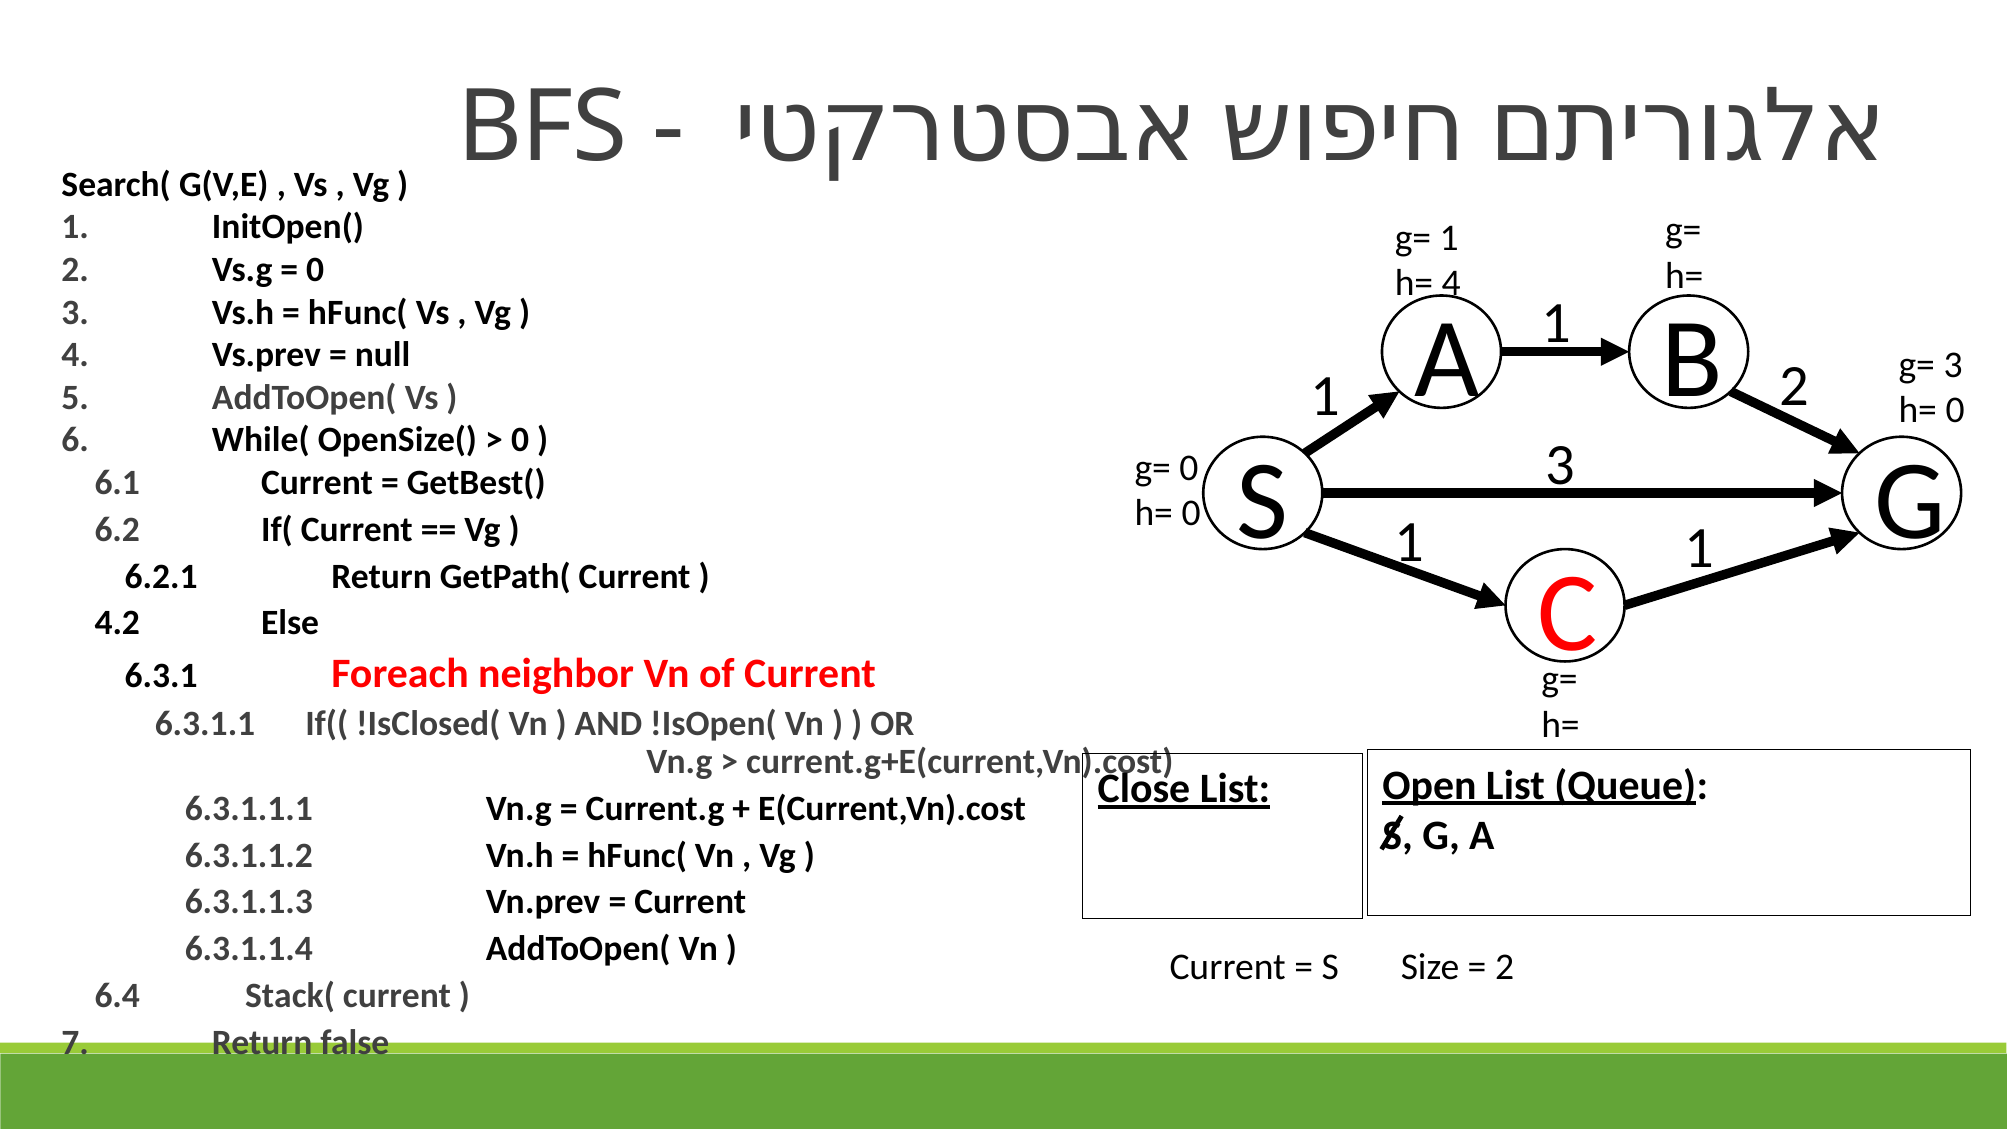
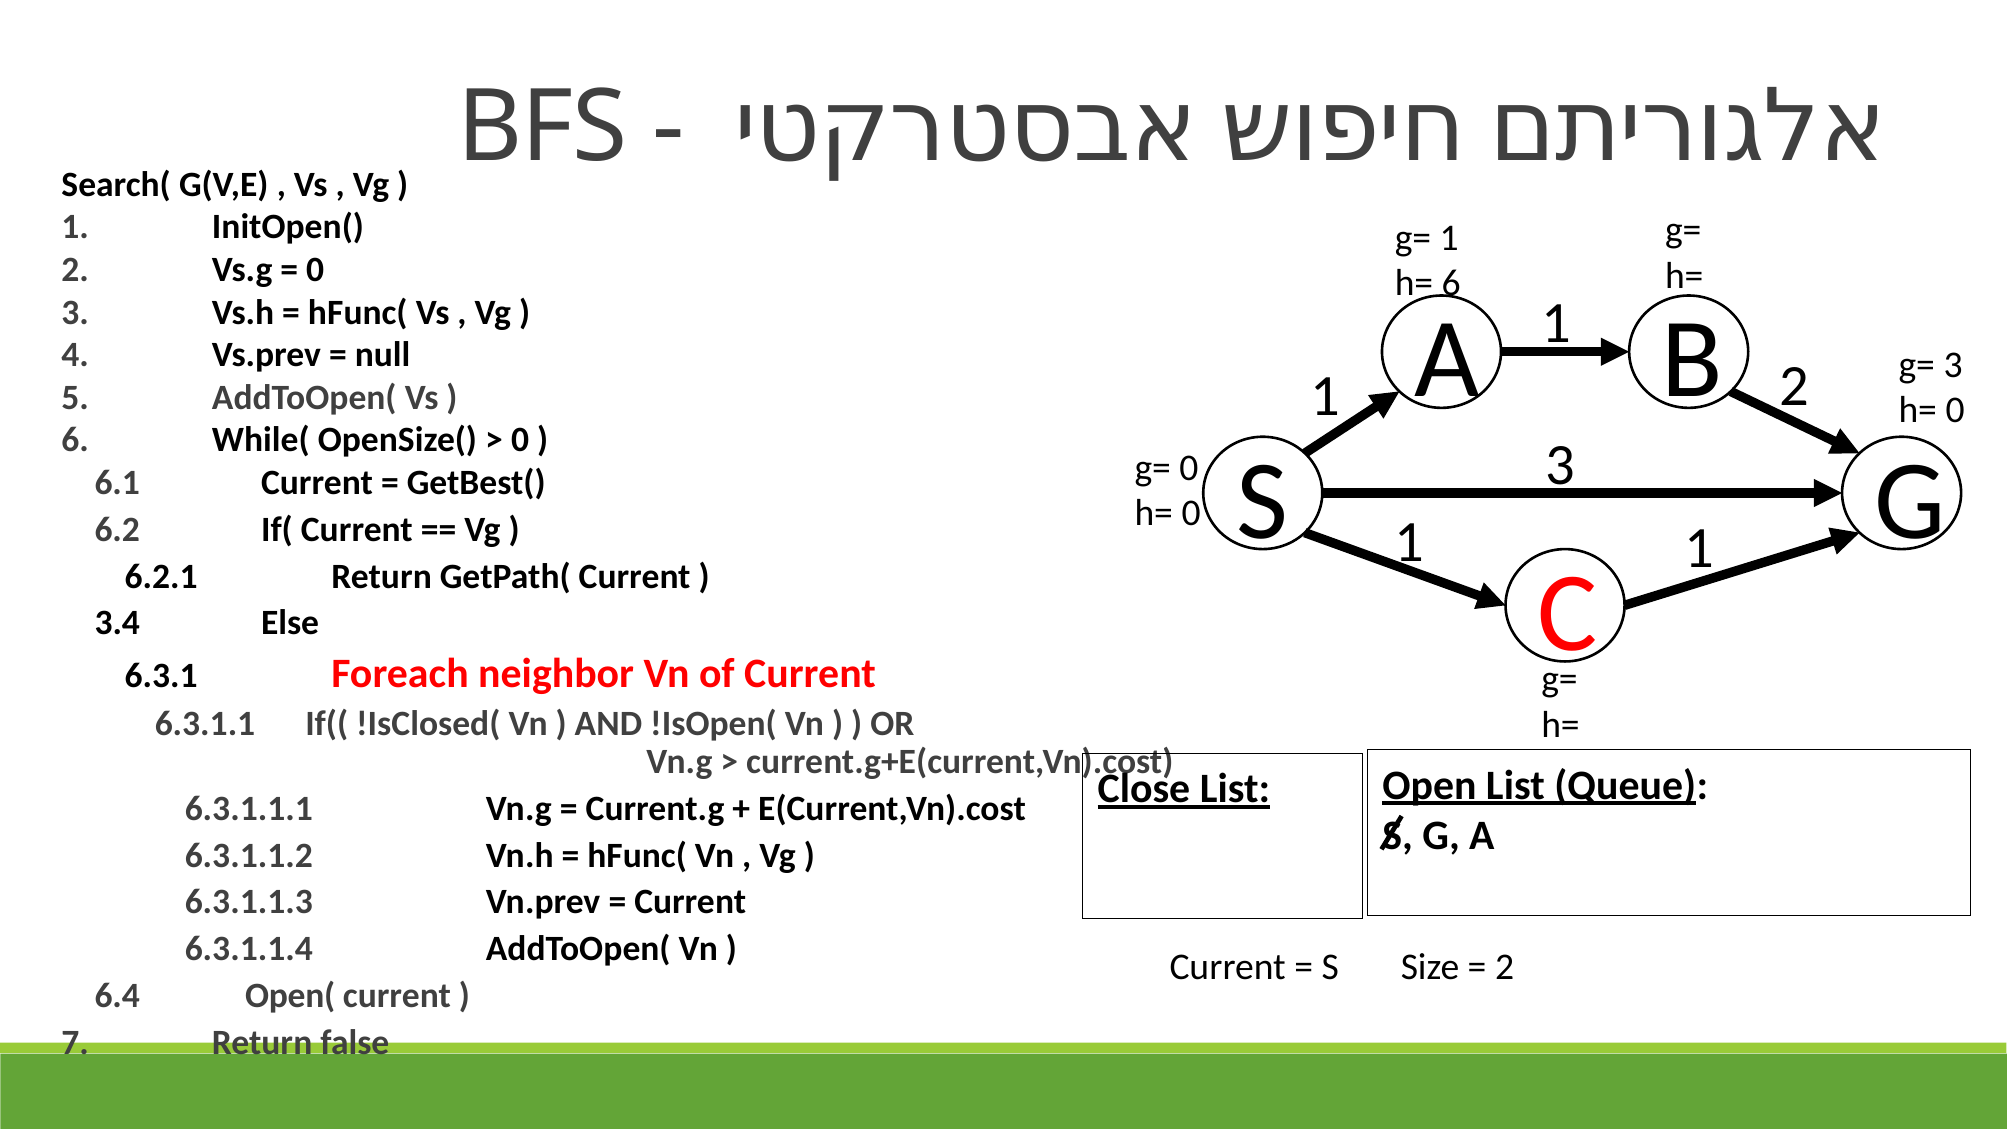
h= 4: 4 -> 6
4.2: 4.2 -> 3.4
Stack(: Stack( -> Open(
